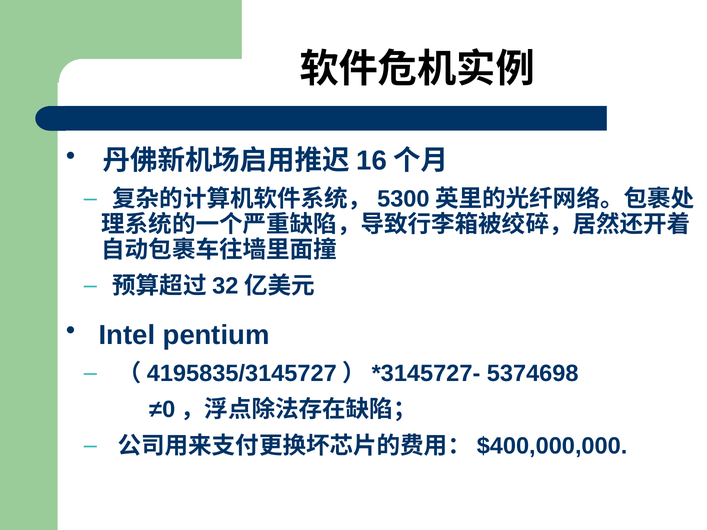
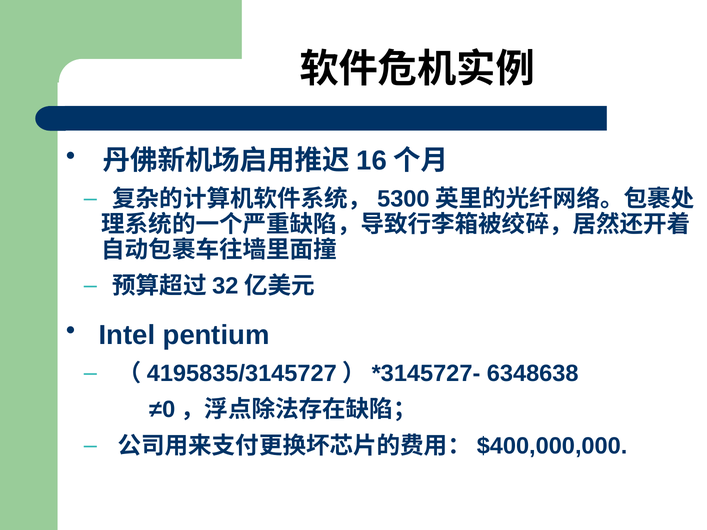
5374698: 5374698 -> 6348638
